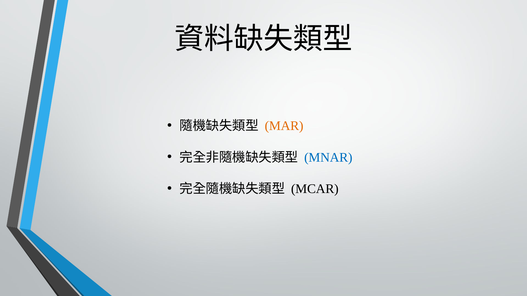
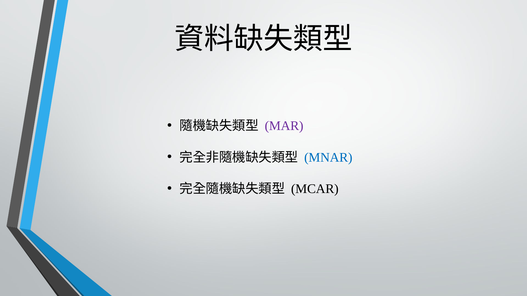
MAR colour: orange -> purple
